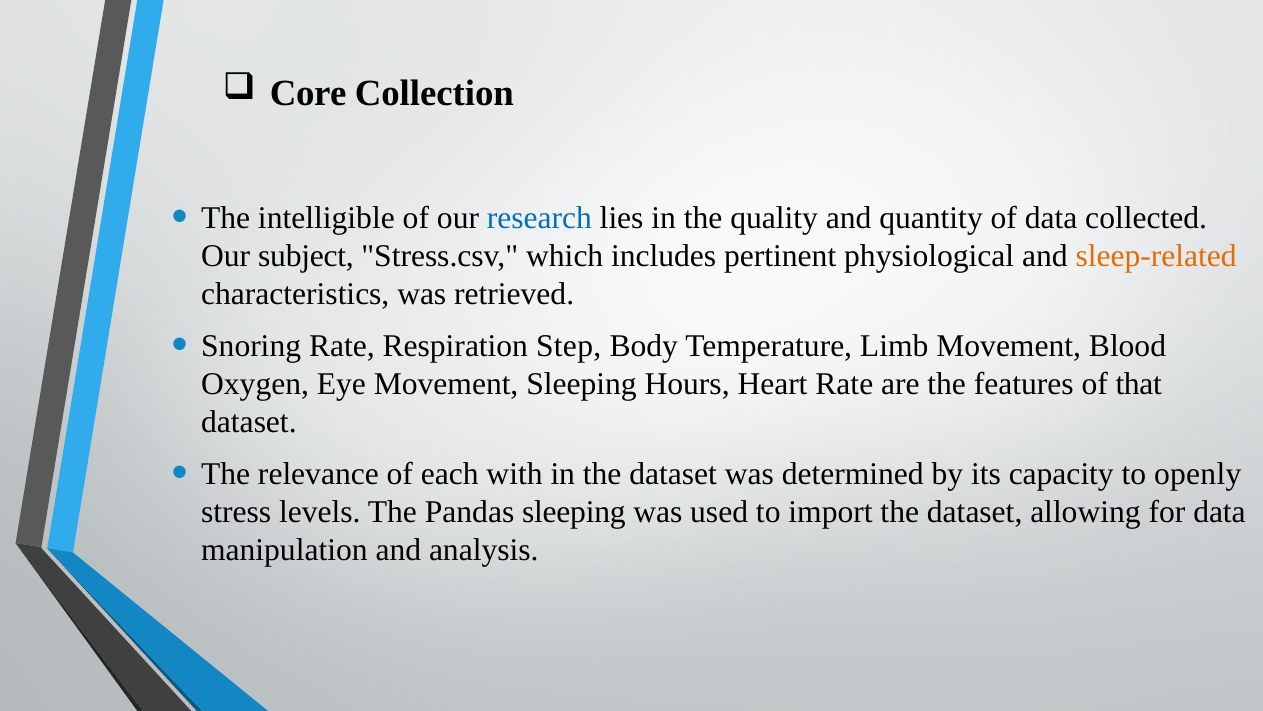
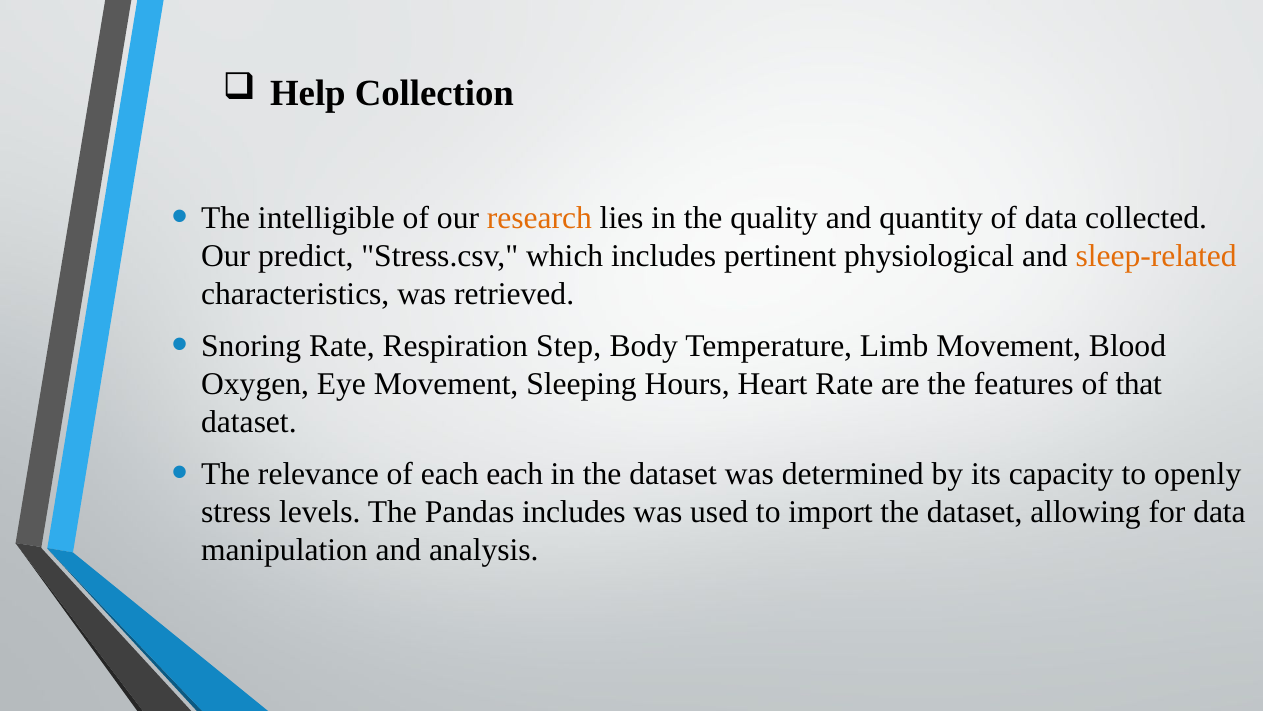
Core: Core -> Help
research colour: blue -> orange
subject: subject -> predict
each with: with -> each
Pandas sleeping: sleeping -> includes
